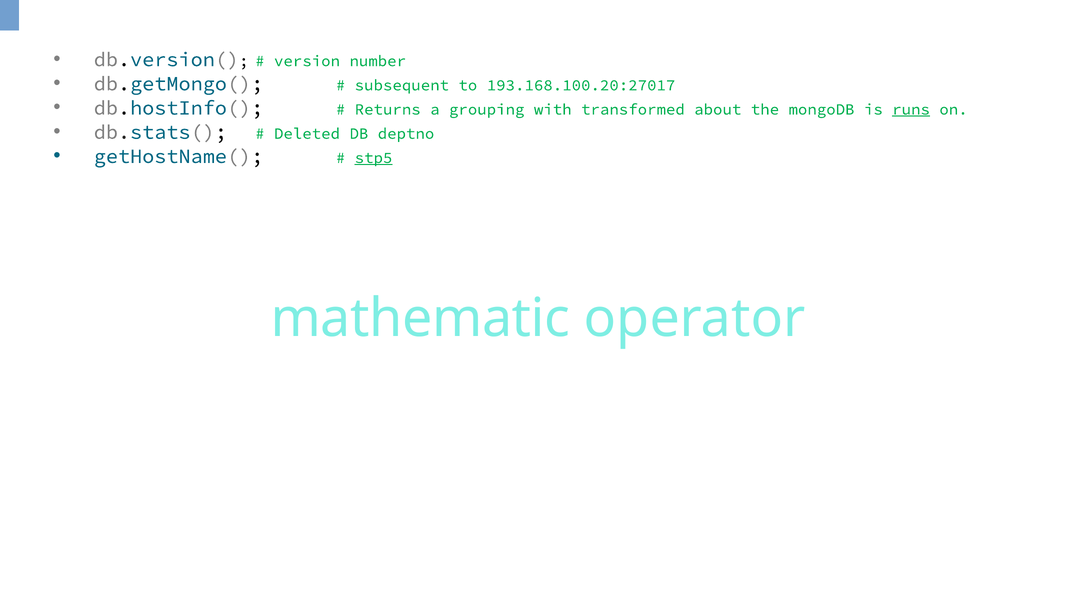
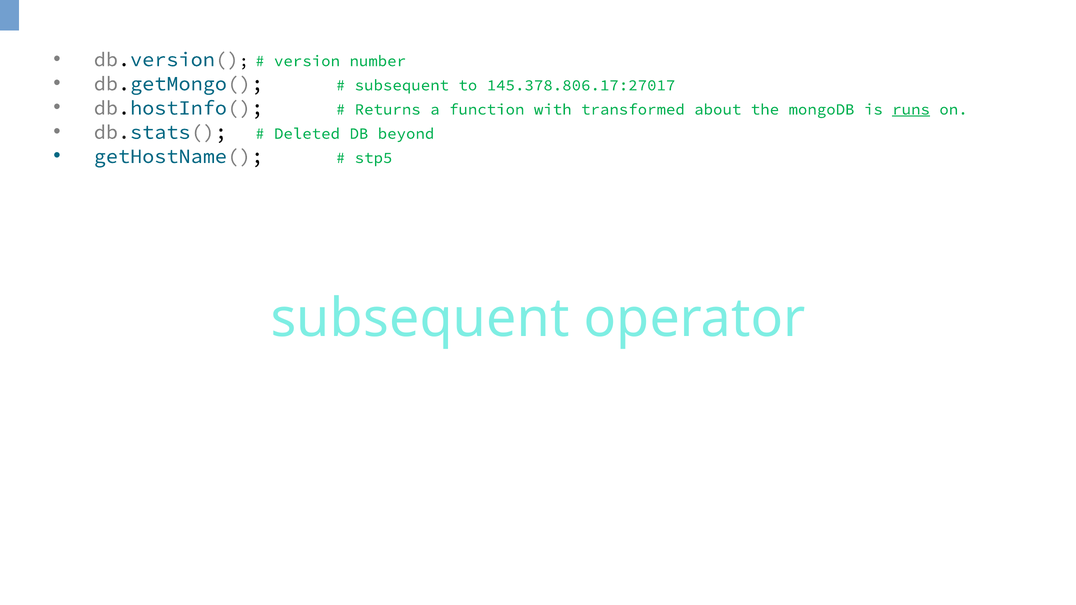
193.168.100.20:27017: 193.168.100.20:27017 -> 145.378.806.17:27017
grouping: grouping -> function
deptno: deptno -> beyond
stp5 underline: present -> none
mathematic at (420, 319): mathematic -> subsequent
